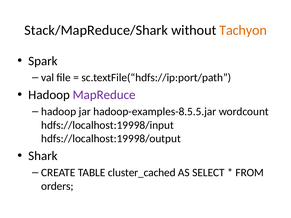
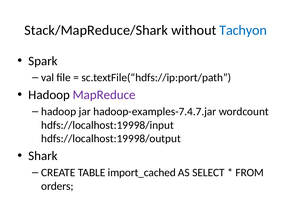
Tachyon colour: orange -> blue
hadoop-examples-8.5.5.jar: hadoop-examples-8.5.5.jar -> hadoop-examples-7.4.7.jar
cluster_cached: cluster_cached -> import_cached
